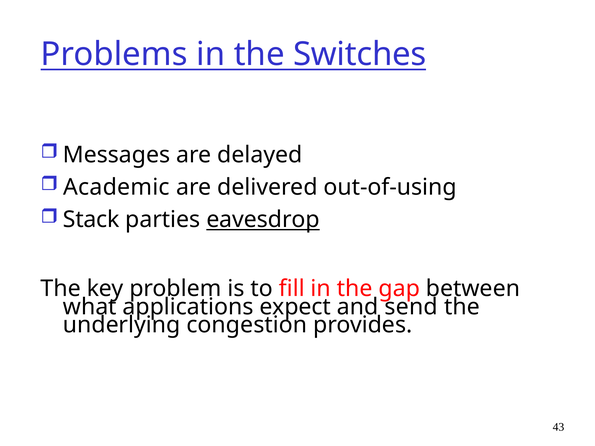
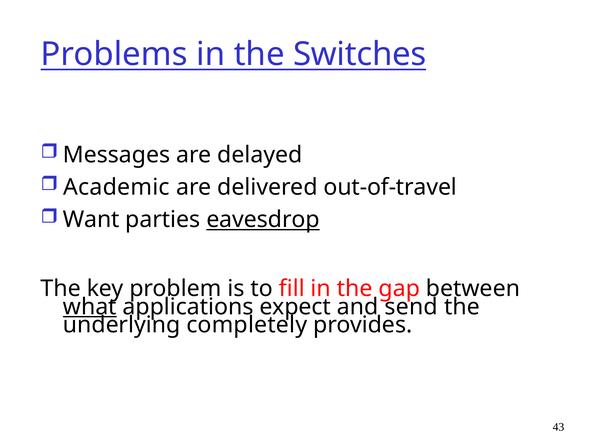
out-of-using: out-of-using -> out-of-travel
Stack: Stack -> Want
what underline: none -> present
congestion: congestion -> completely
